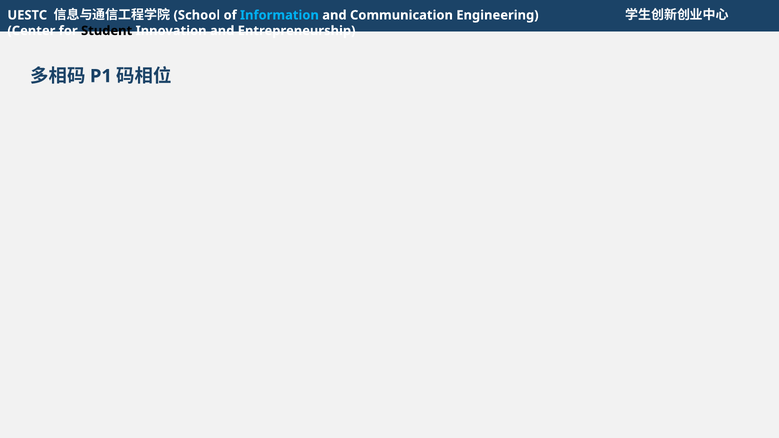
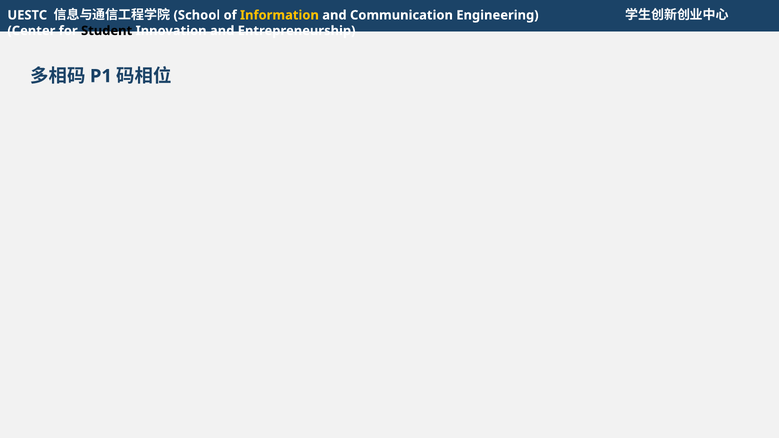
Information colour: light blue -> yellow
